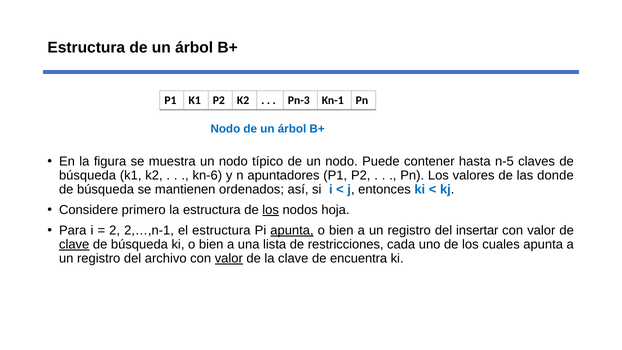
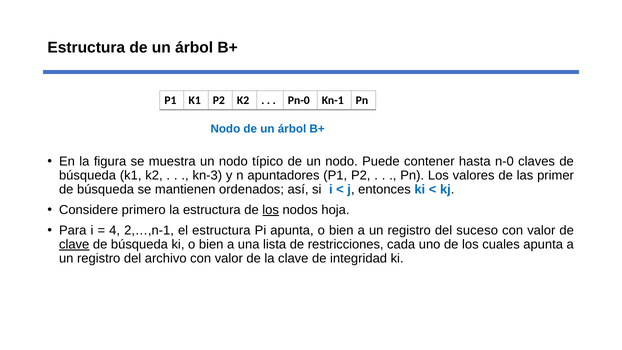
Pn-3: Pn-3 -> Pn-0
n-5: n-5 -> n-0
kn-6: kn-6 -> kn-3
donde: donde -> primer
2: 2 -> 4
apunta at (292, 230) underline: present -> none
insertar: insertar -> suceso
valor at (229, 258) underline: present -> none
encuentra: encuentra -> integridad
